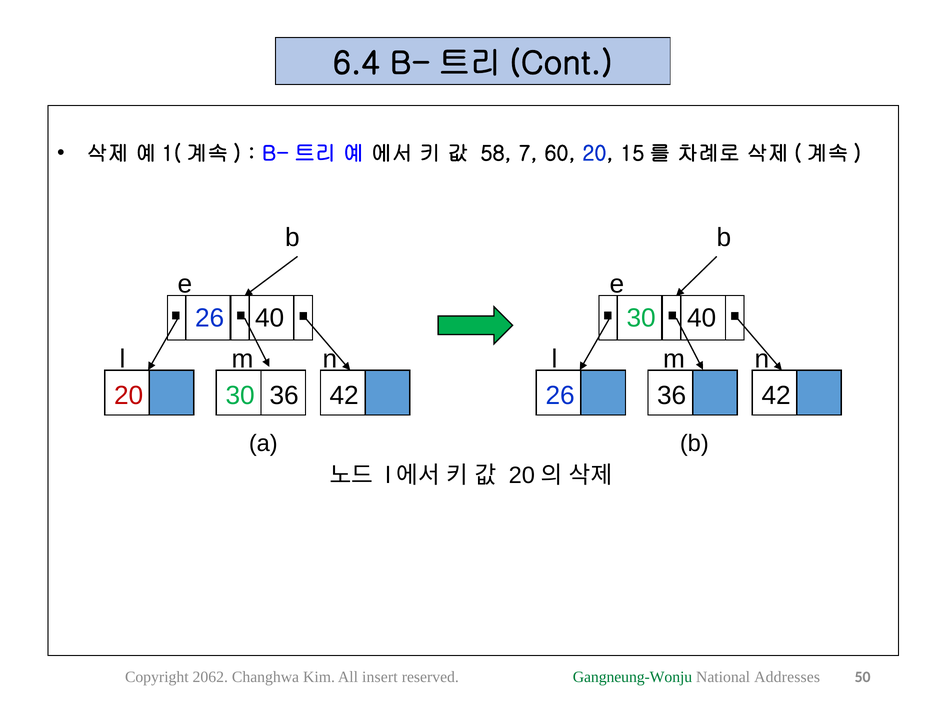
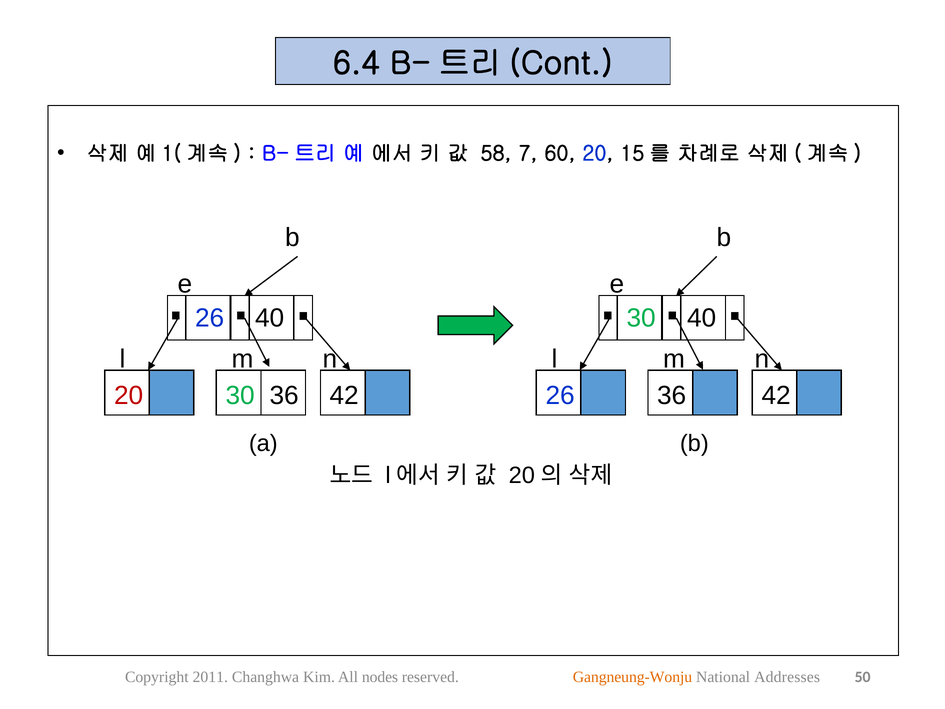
2062: 2062 -> 2011
insert: insert -> nodes
Gangneung-Wonju colour: green -> orange
